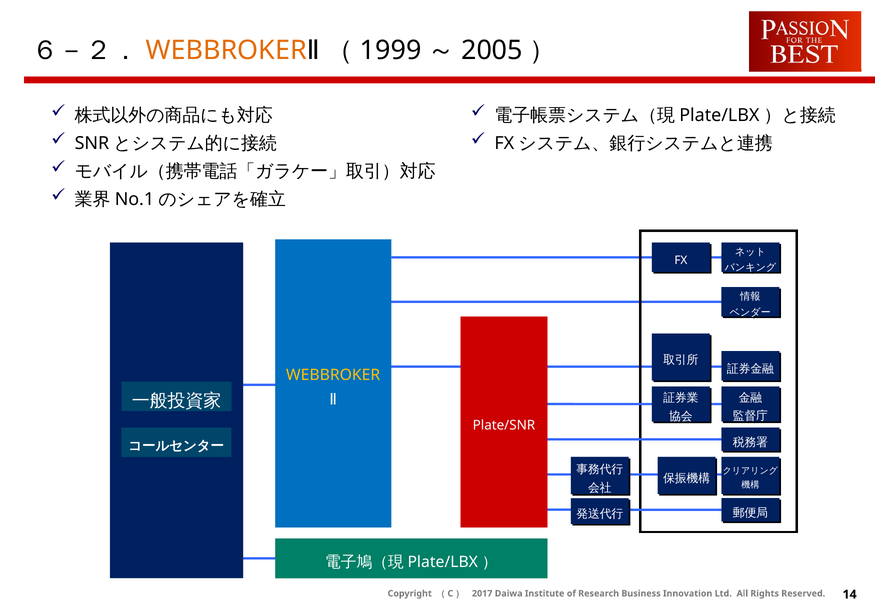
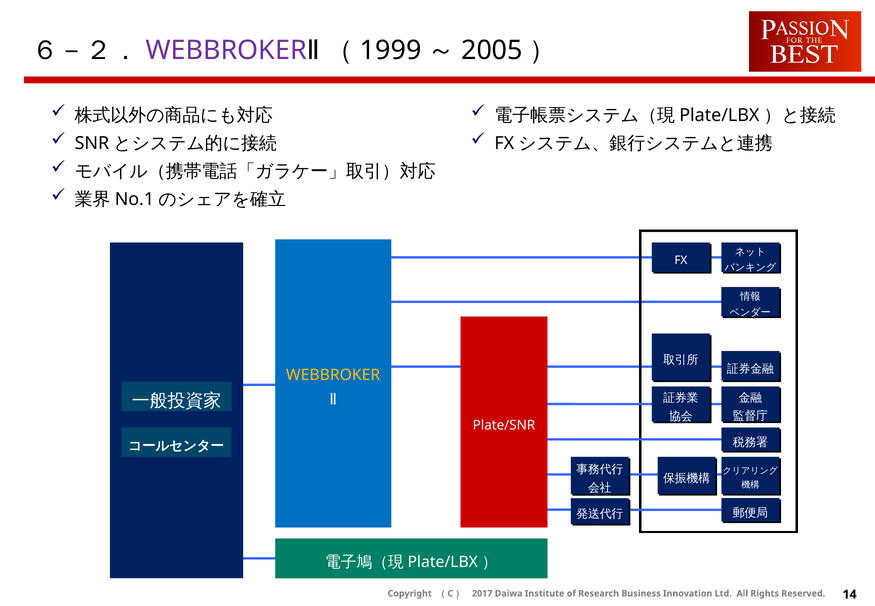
WEBBROKER at (226, 50) colour: orange -> purple
